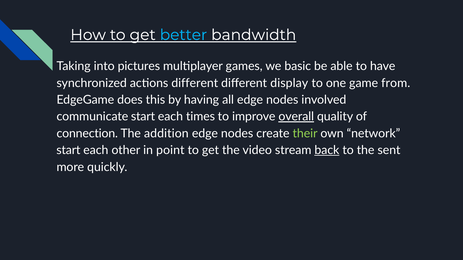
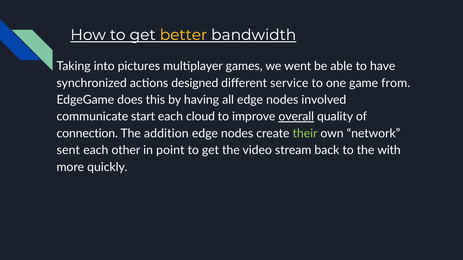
better colour: light blue -> yellow
basic: basic -> went
actions different: different -> designed
display: display -> service
times: times -> cloud
start at (68, 150): start -> sent
back underline: present -> none
sent: sent -> with
